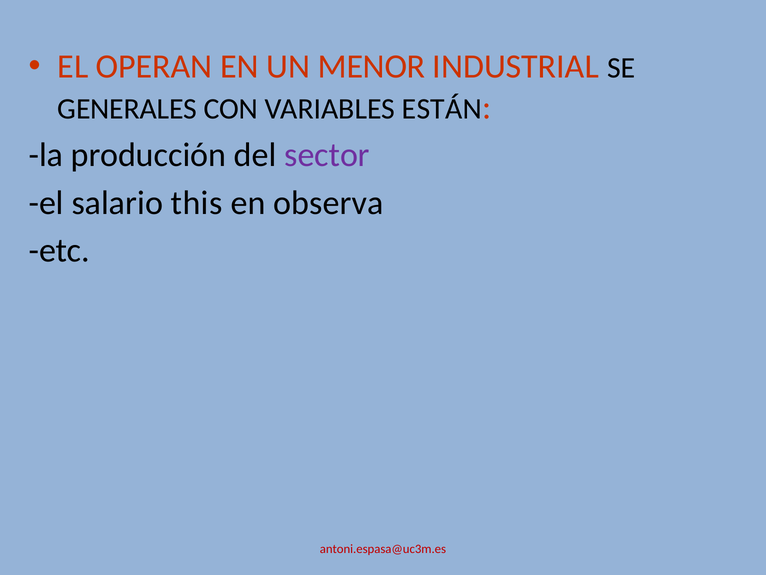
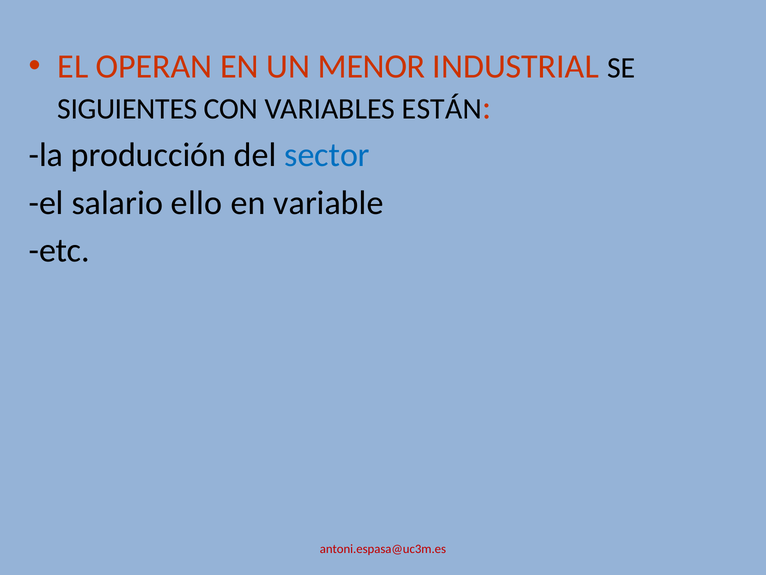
GENERALES: GENERALES -> SIGUIENTES
sector colour: purple -> blue
this: this -> ello
observa: observa -> variable
